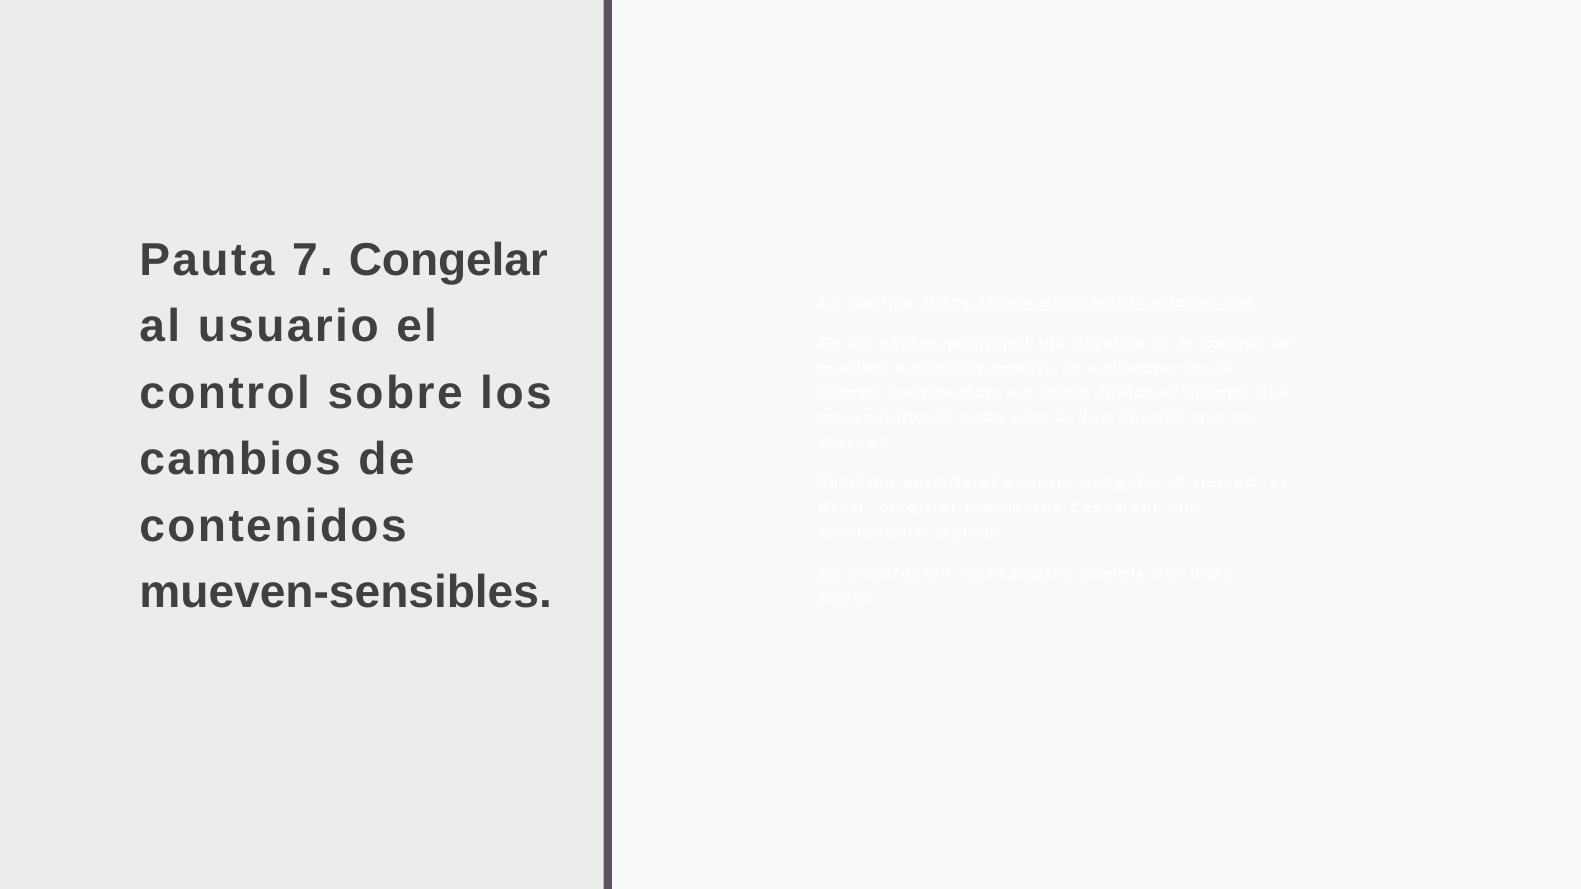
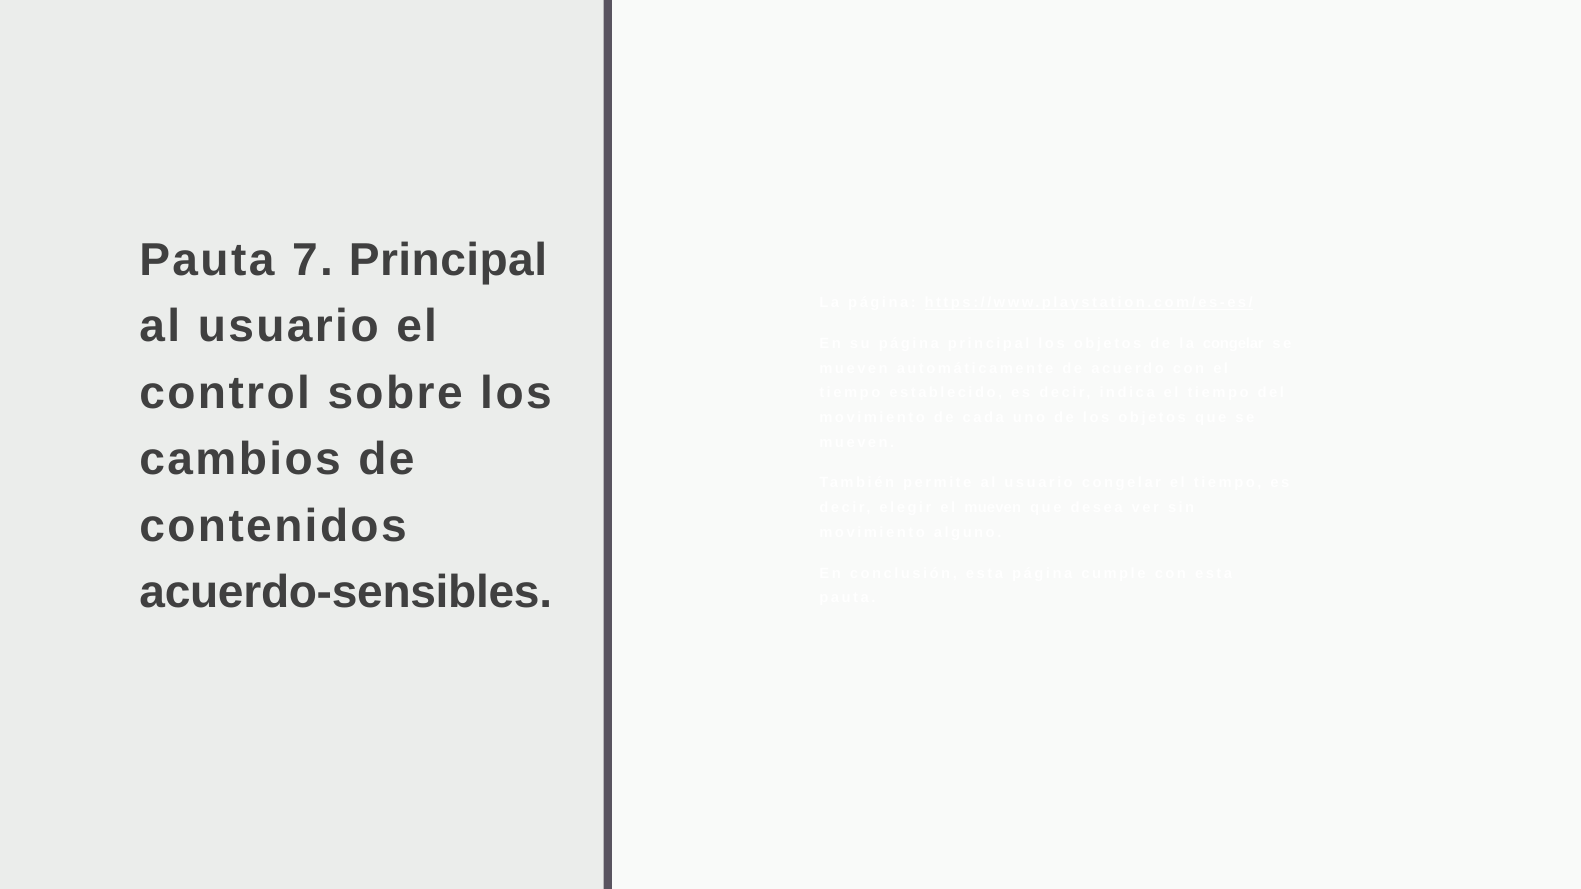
7 Congelar: Congelar -> Principal
mueven-sensibles: mueven-sensibles -> acuerdo-sensibles
